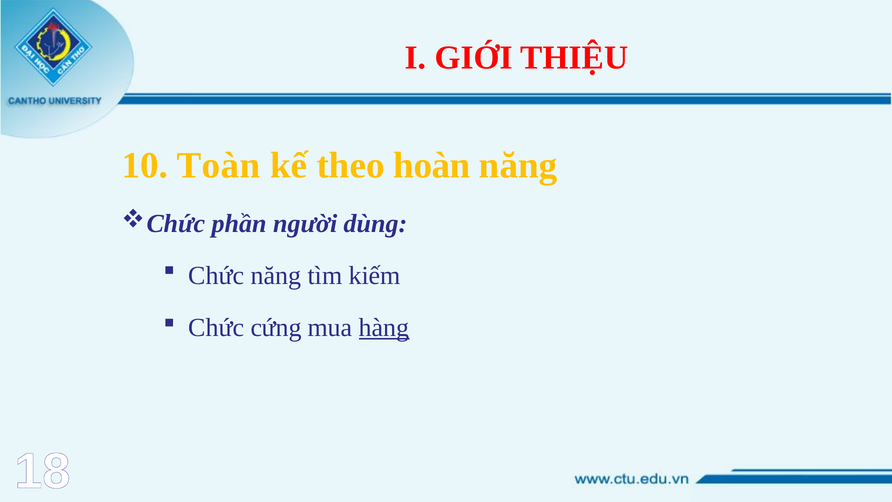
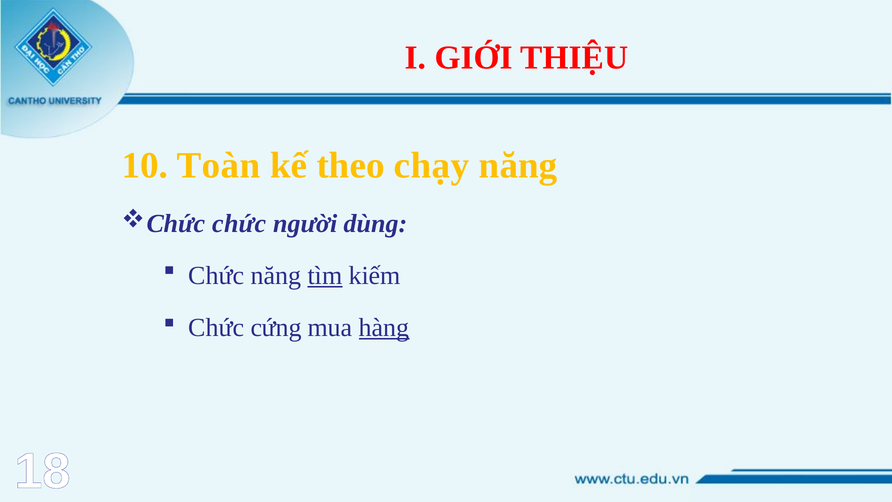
hoàn: hoàn -> chạy
phần at (239, 223): phần -> chức
tìm underline: none -> present
